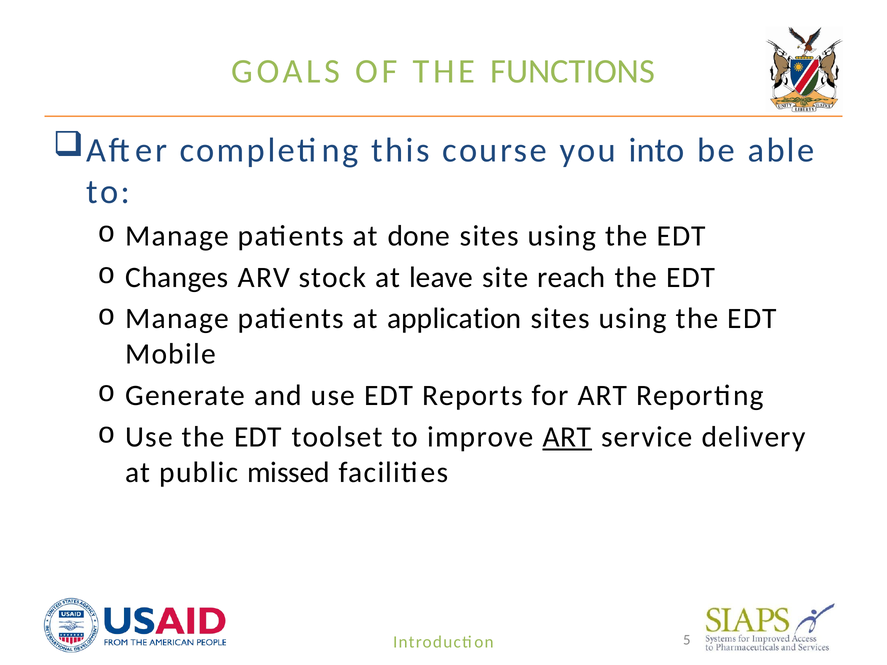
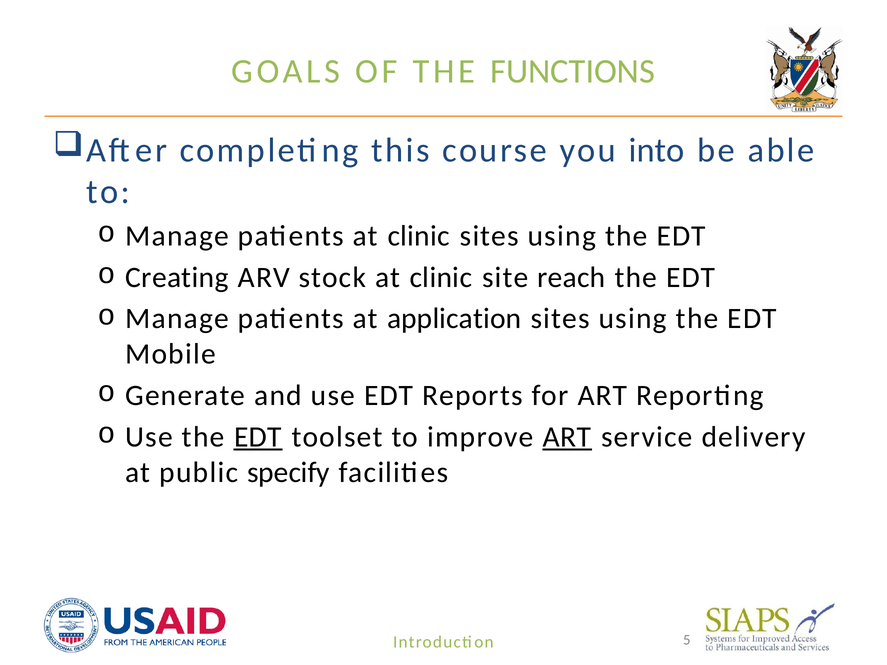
patients at done: done -> clinic
Changes: Changes -> Creating
stock at leave: leave -> clinic
EDT at (258, 437) underline: none -> present
missed: missed -> specify
